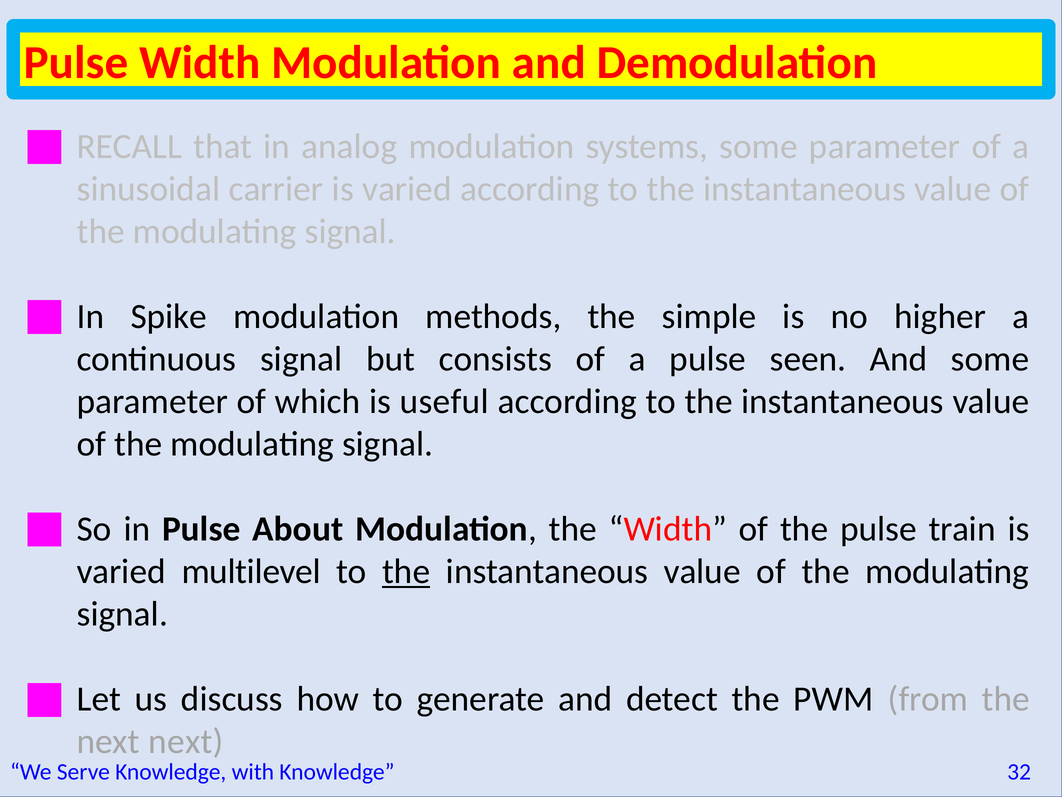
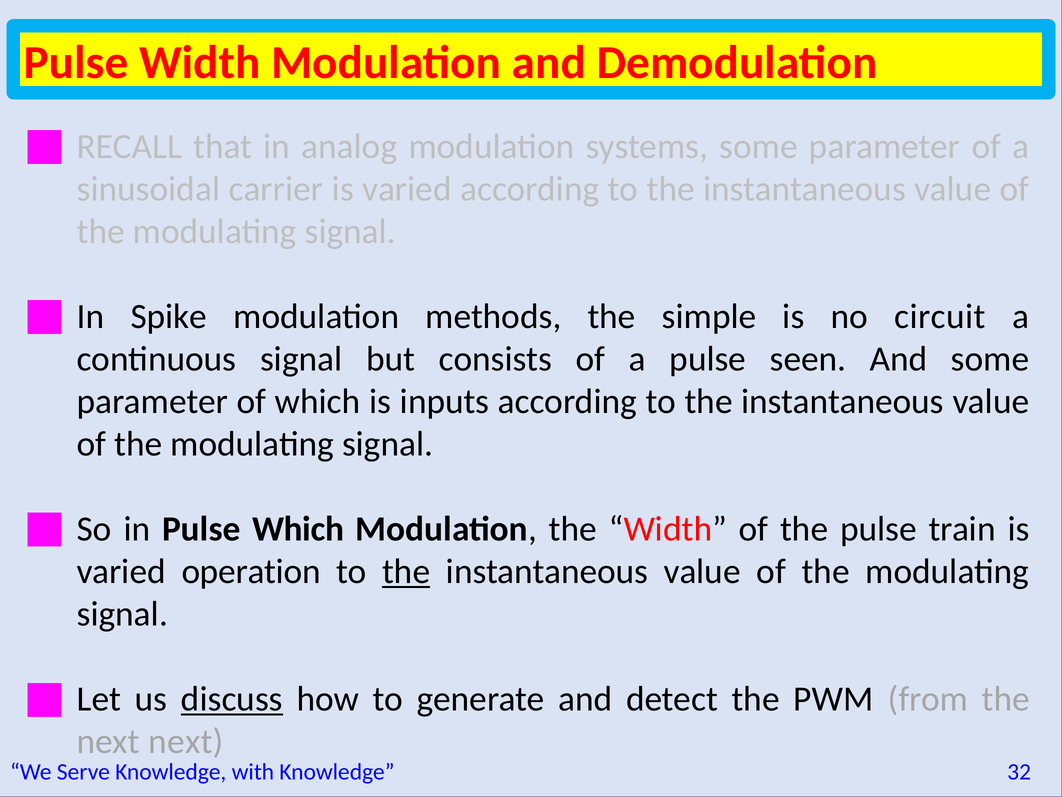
higher: higher -> circuit
useful: useful -> inputs
Pulse About: About -> Which
multilevel: multilevel -> operation
discuss underline: none -> present
